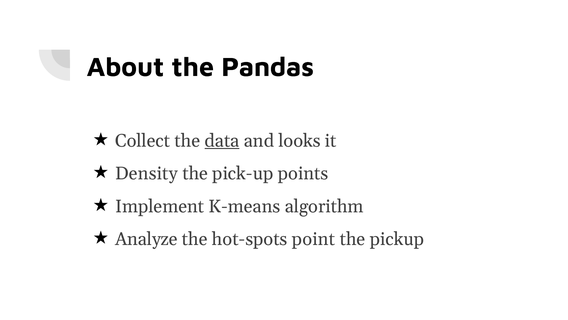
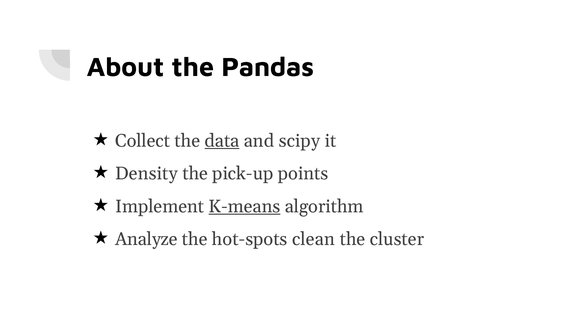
looks: looks -> scipy
K-means underline: none -> present
point: point -> clean
pickup: pickup -> cluster
